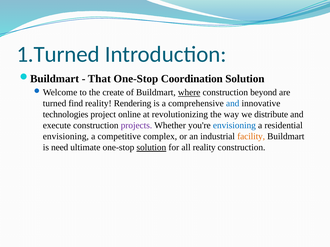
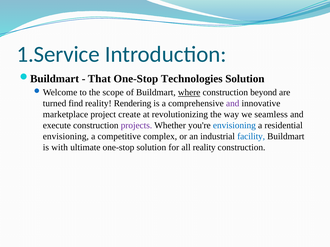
1.Turned: 1.Turned -> 1.Service
Coordination: Coordination -> Technologies
create: create -> scope
and at (233, 104) colour: blue -> purple
technologies: technologies -> marketplace
online: online -> create
distribute: distribute -> seamless
facility colour: orange -> blue
need: need -> with
solution at (151, 148) underline: present -> none
